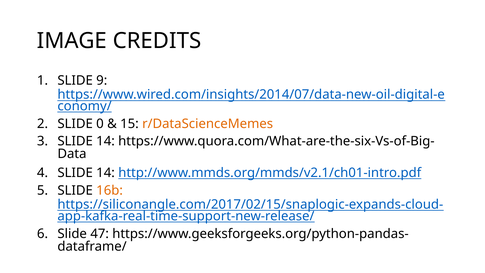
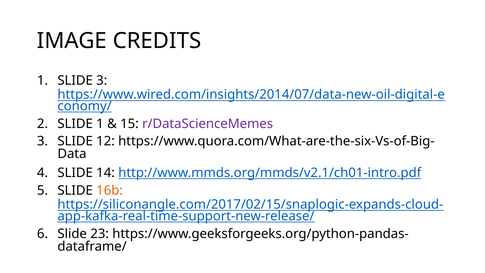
SLIDE 9: 9 -> 3
SLIDE 0: 0 -> 1
r/DataScienceMemes colour: orange -> purple
14 at (106, 141): 14 -> 12
47: 47 -> 23
